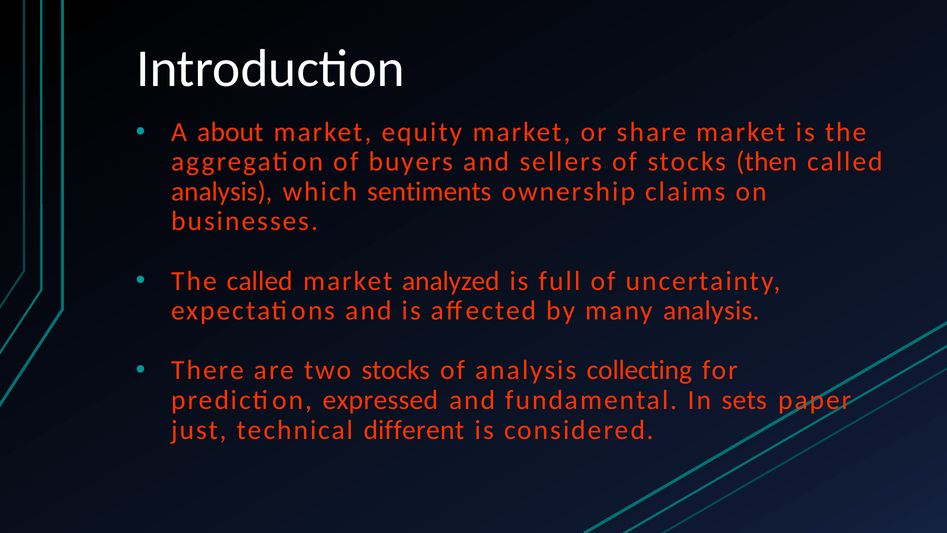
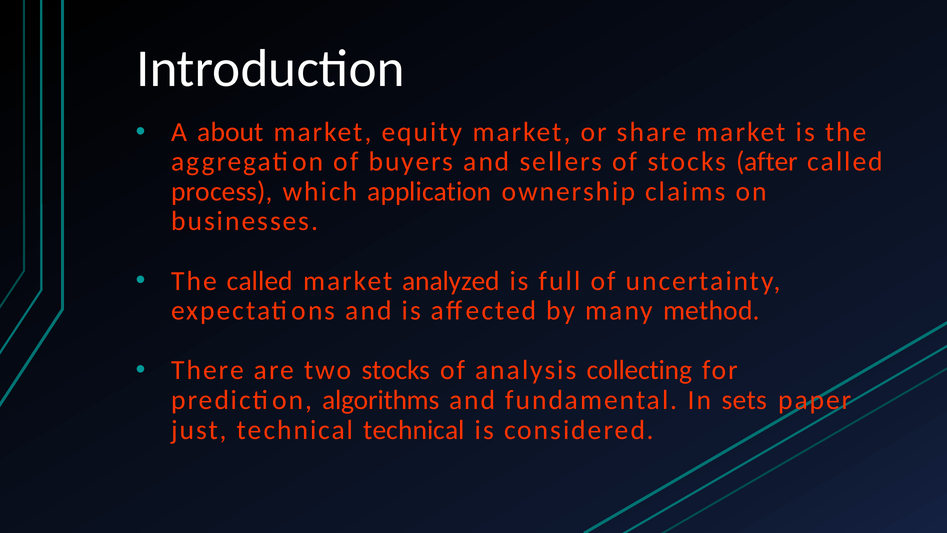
then: then -> after
analysis at (222, 192): analysis -> process
sentiments: sentiments -> application
many analysis: analysis -> method
expressed: expressed -> algorithms
technical different: different -> technical
